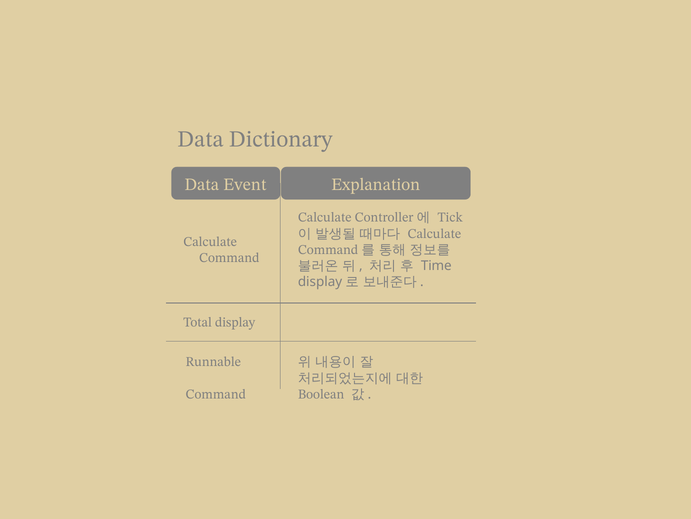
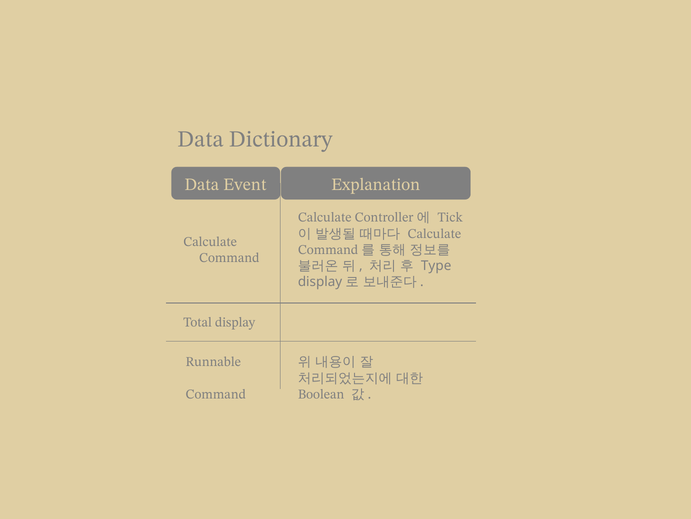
Time: Time -> Type
